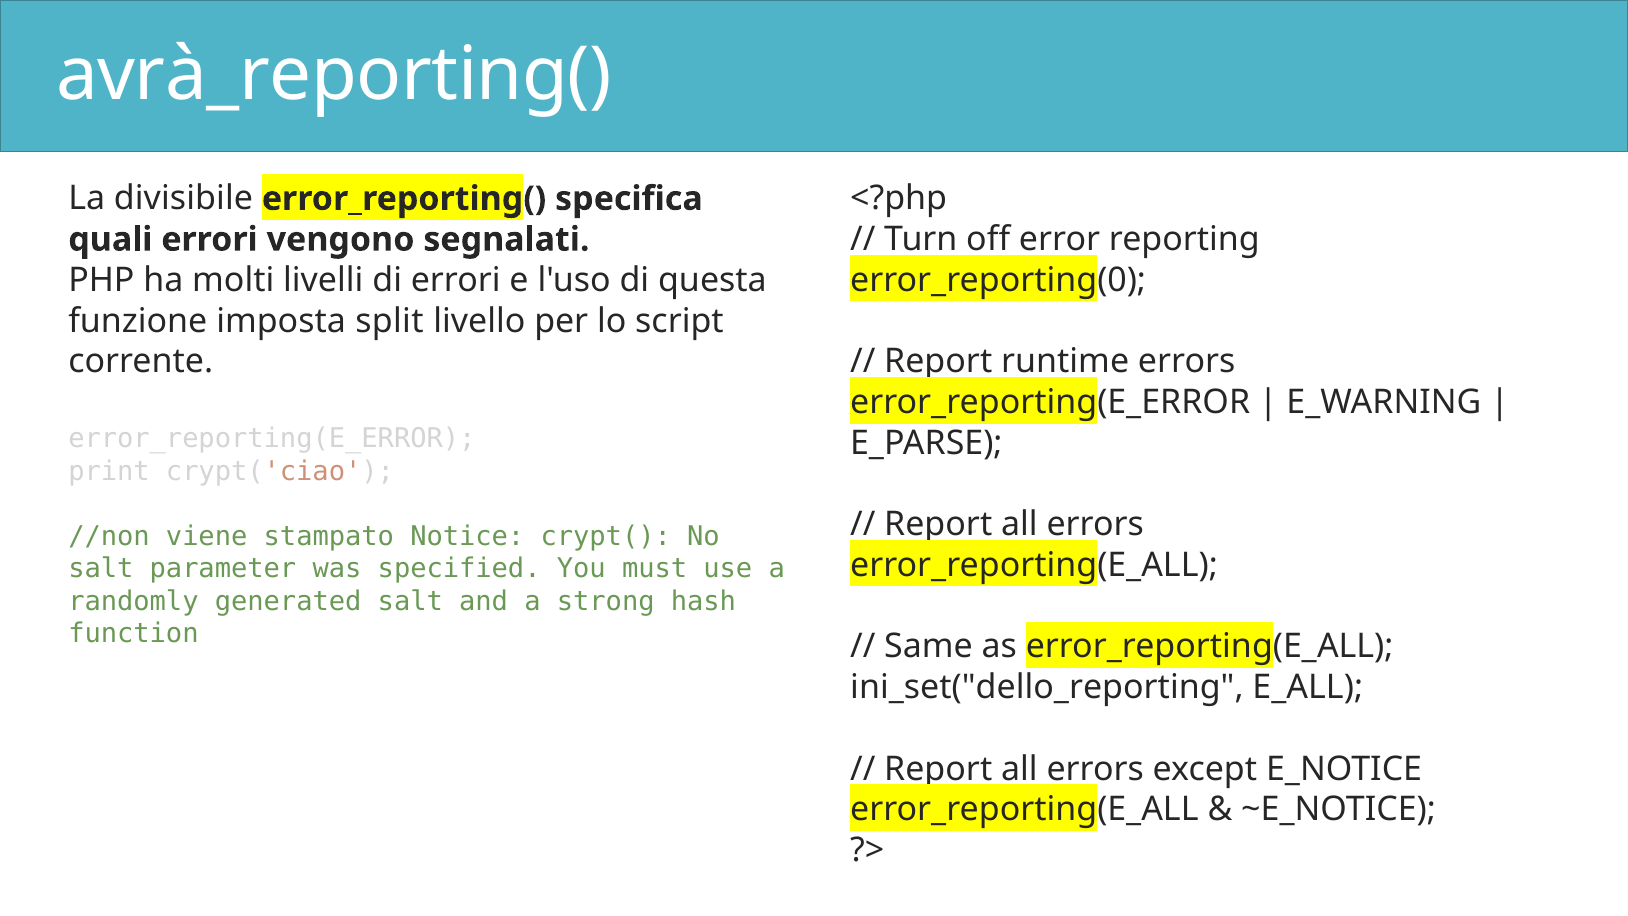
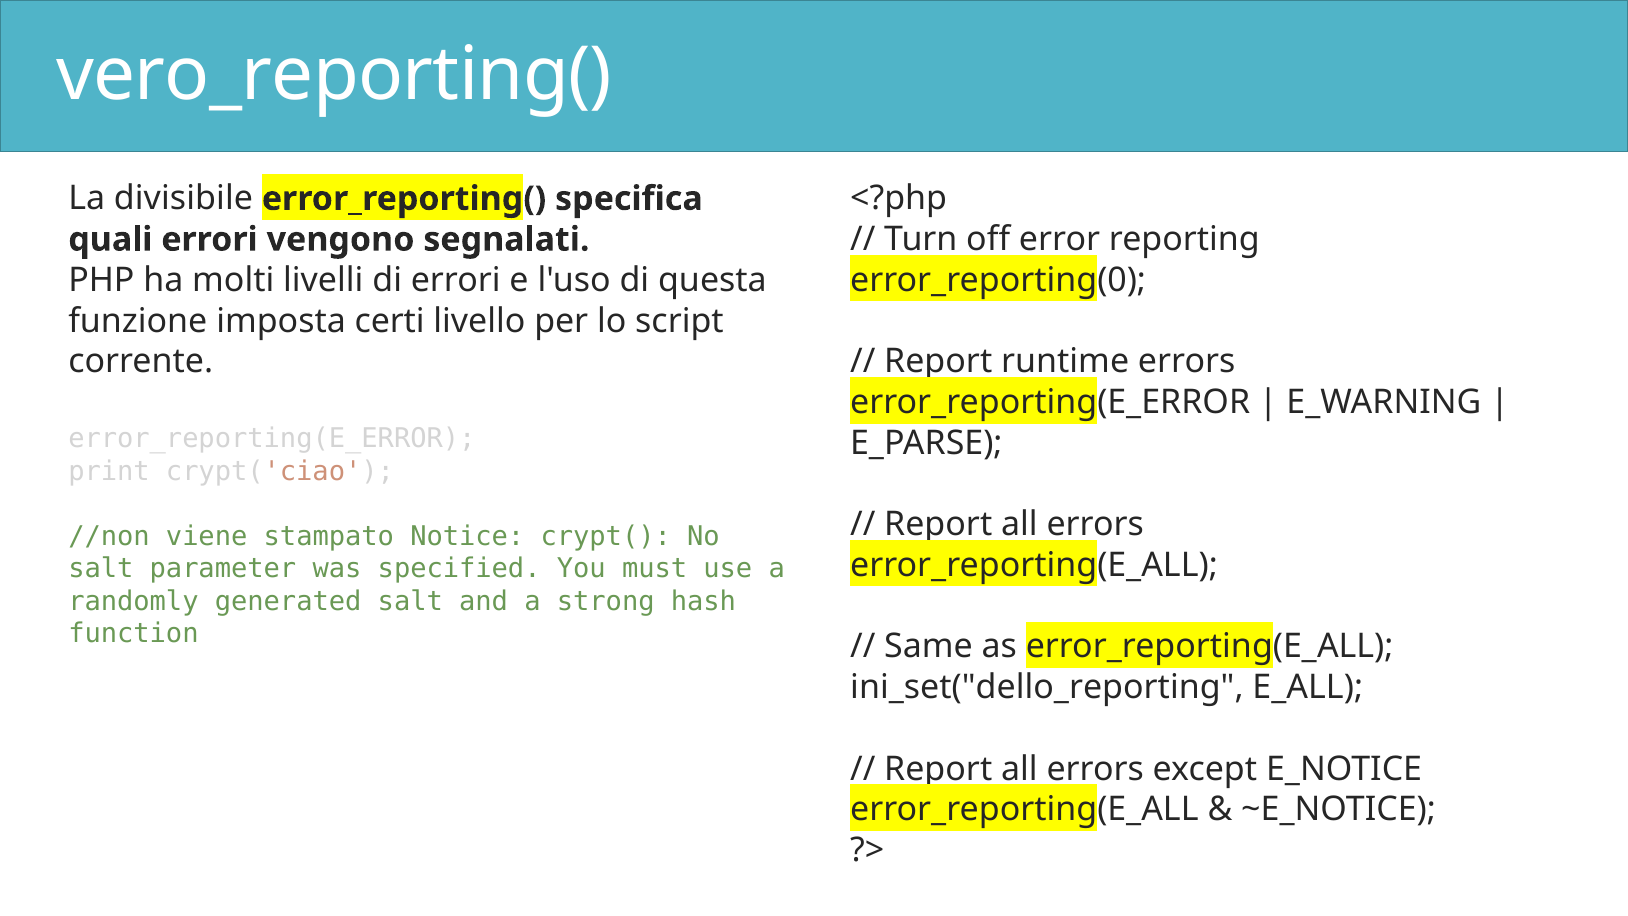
avrà_reporting(: avrà_reporting( -> vero_reporting(
split: split -> certi
